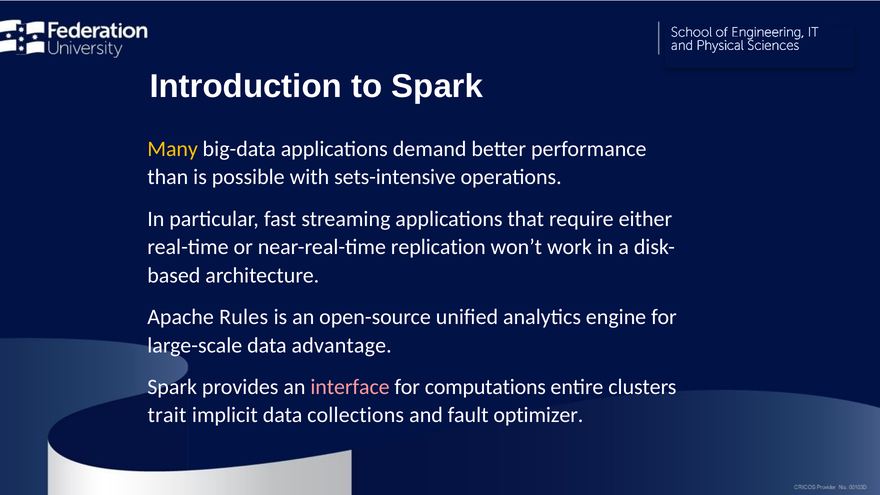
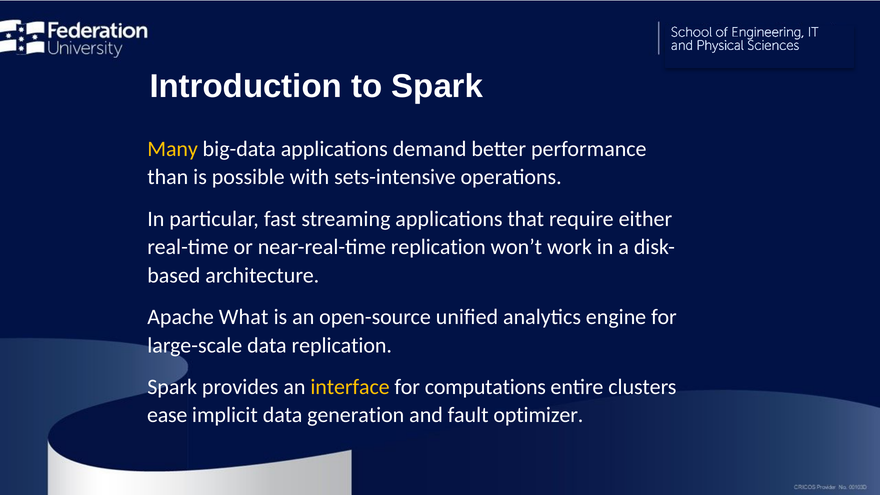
Rules: Rules -> What
data advantage: advantage -> replication
interface colour: pink -> yellow
trait: trait -> ease
collections: collections -> generation
